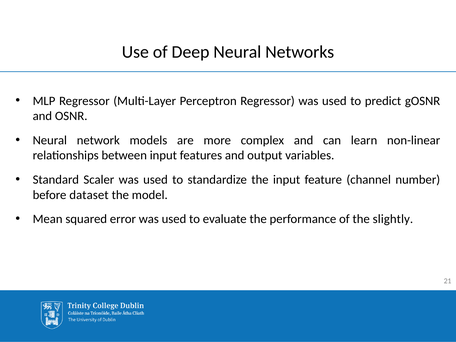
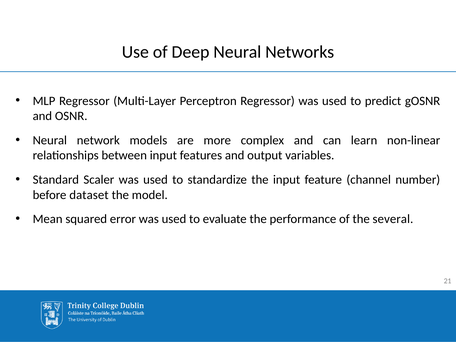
slightly: slightly -> several
